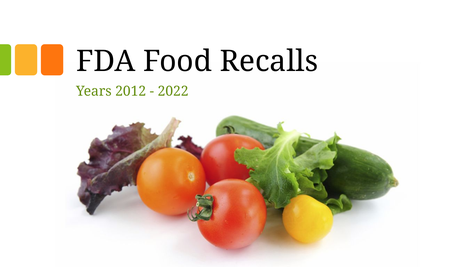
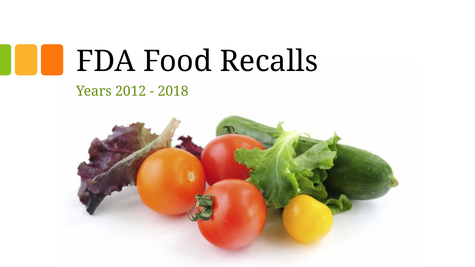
2022: 2022 -> 2018
